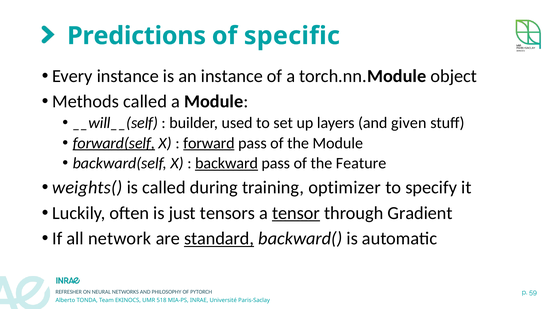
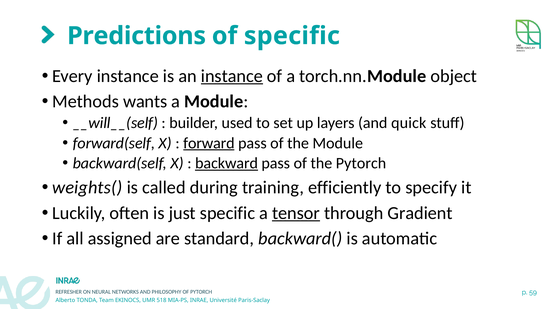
instance at (232, 76) underline: none -> present
Methods called: called -> wants
given: given -> quick
forward(self underline: present -> none
the Feature: Feature -> Pytorch
optimizer: optimizer -> efficiently
just tensors: tensors -> specific
network: network -> assigned
standard underline: present -> none
